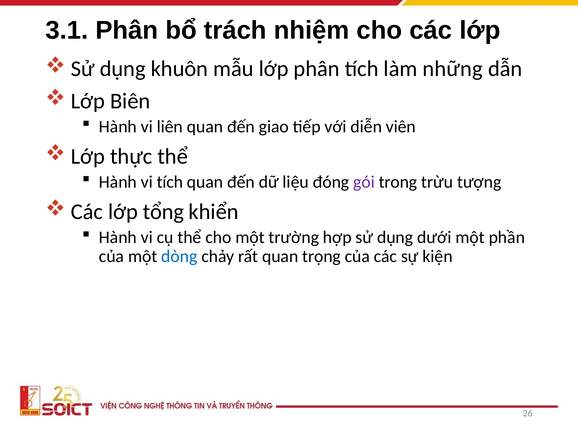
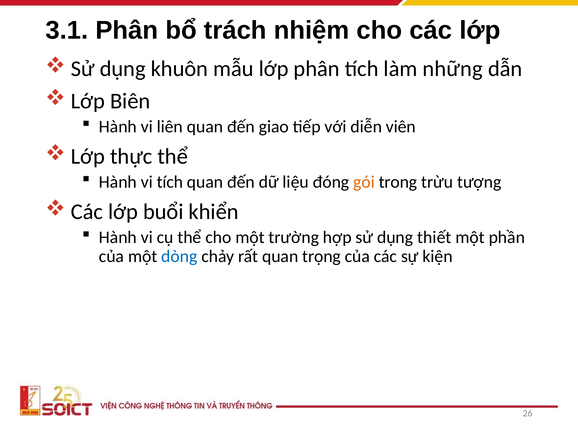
gói colour: purple -> orange
tổng: tổng -> buổi
dưới: dưới -> thiết
